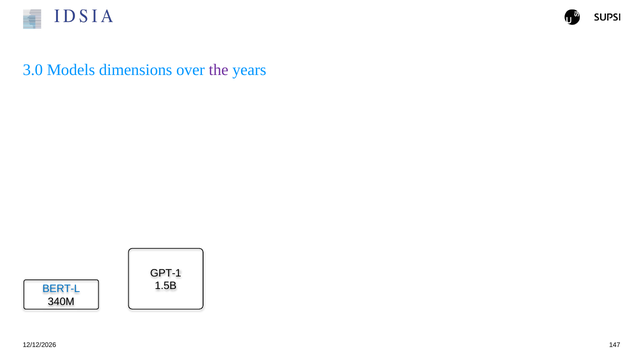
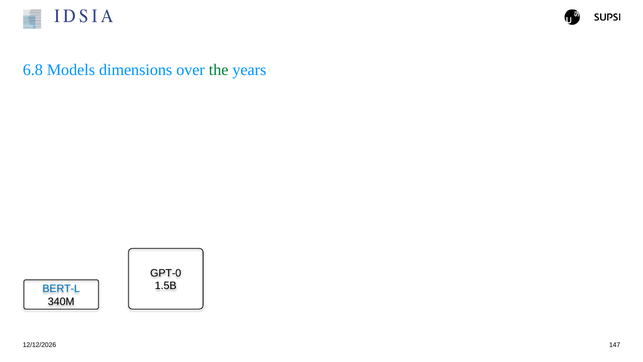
3.0: 3.0 -> 6.8
the colour: purple -> green
GPT-1: GPT-1 -> GPT-0
